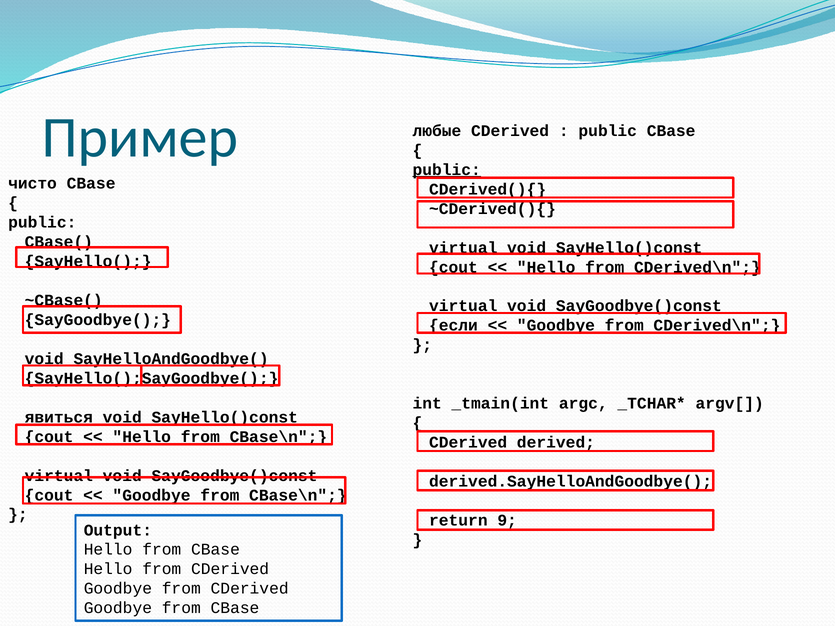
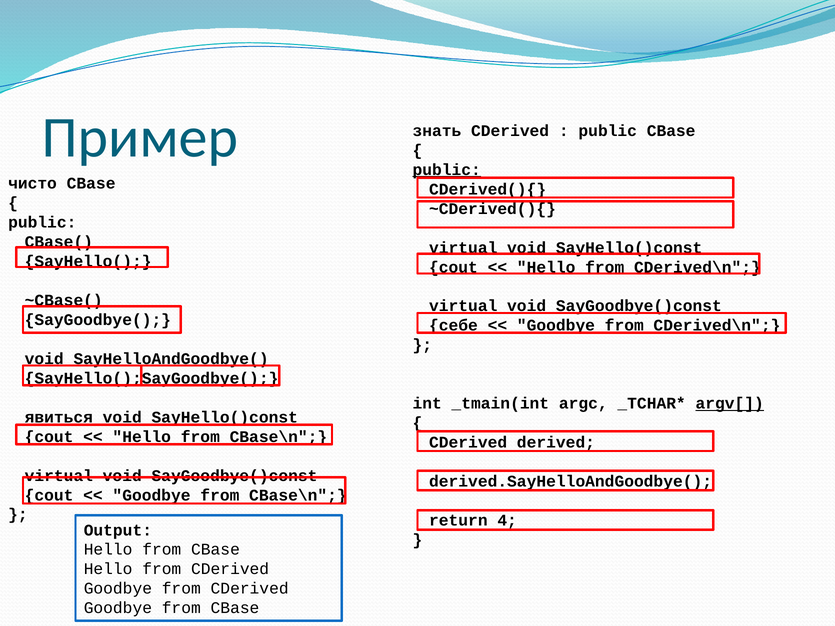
любые: любые -> знать
если: если -> себе
argv[ underline: none -> present
9: 9 -> 4
